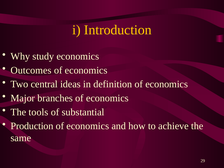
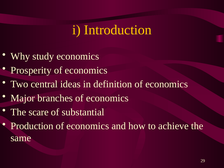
Outcomes: Outcomes -> Prosperity
tools: tools -> scare
